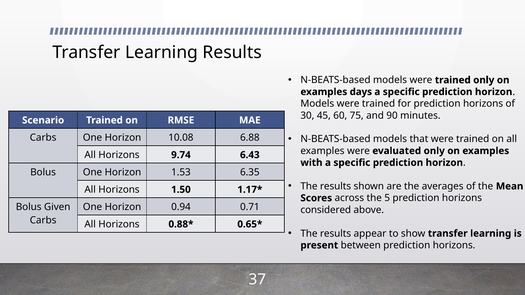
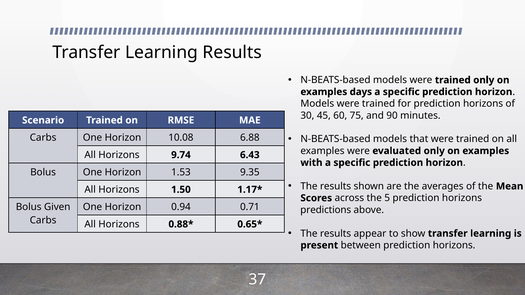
6.35: 6.35 -> 9.35
considered: considered -> predictions
